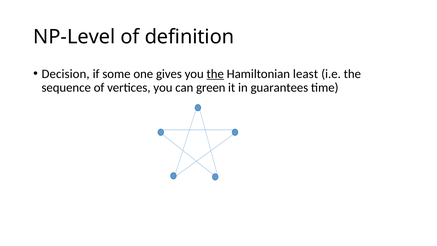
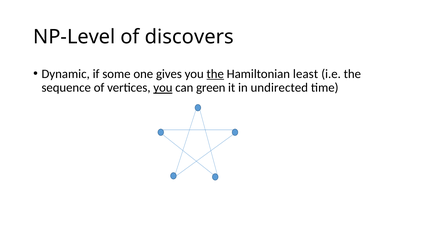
definition: definition -> discovers
Decision: Decision -> Dynamic
you at (163, 88) underline: none -> present
guarantees: guarantees -> undirected
